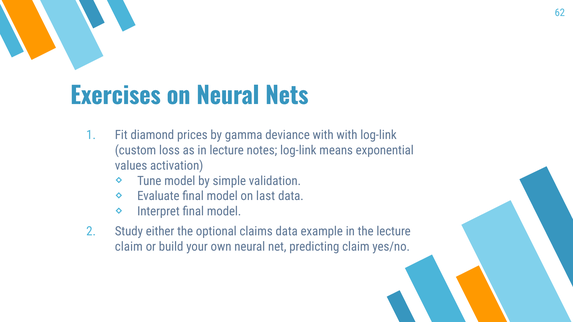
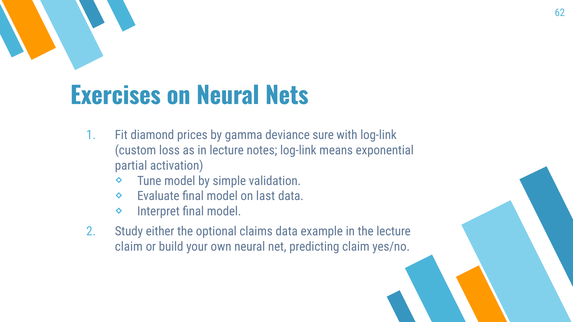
deviance with: with -> sure
values: values -> partial
